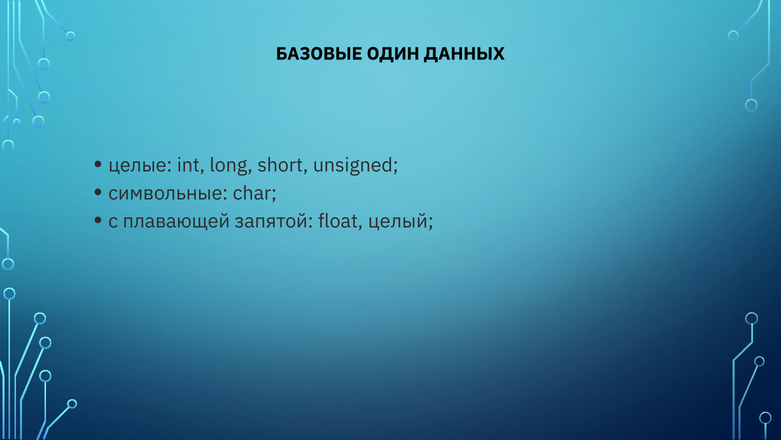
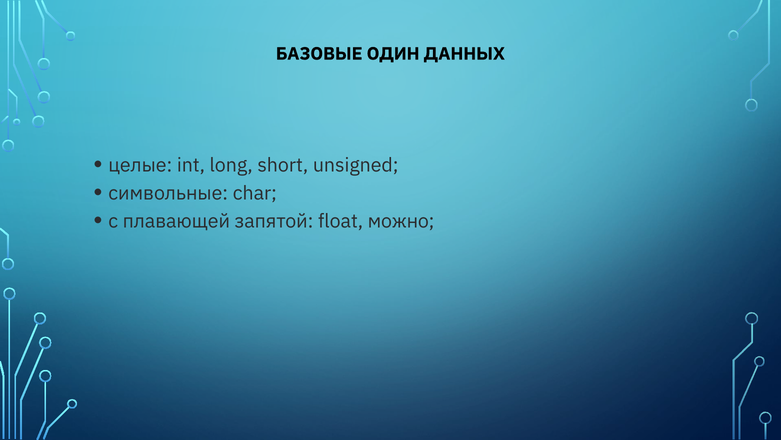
целый: целый -> можно
